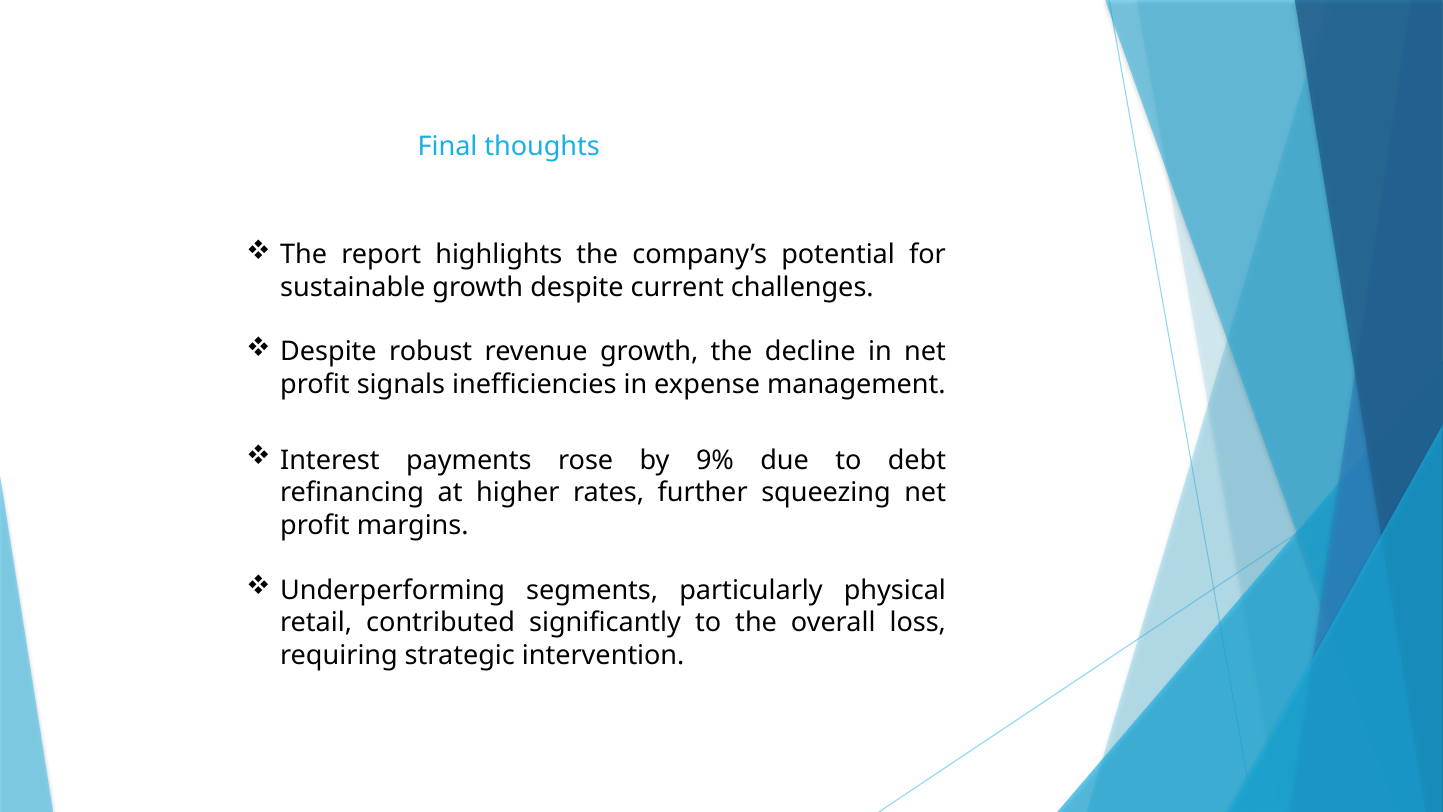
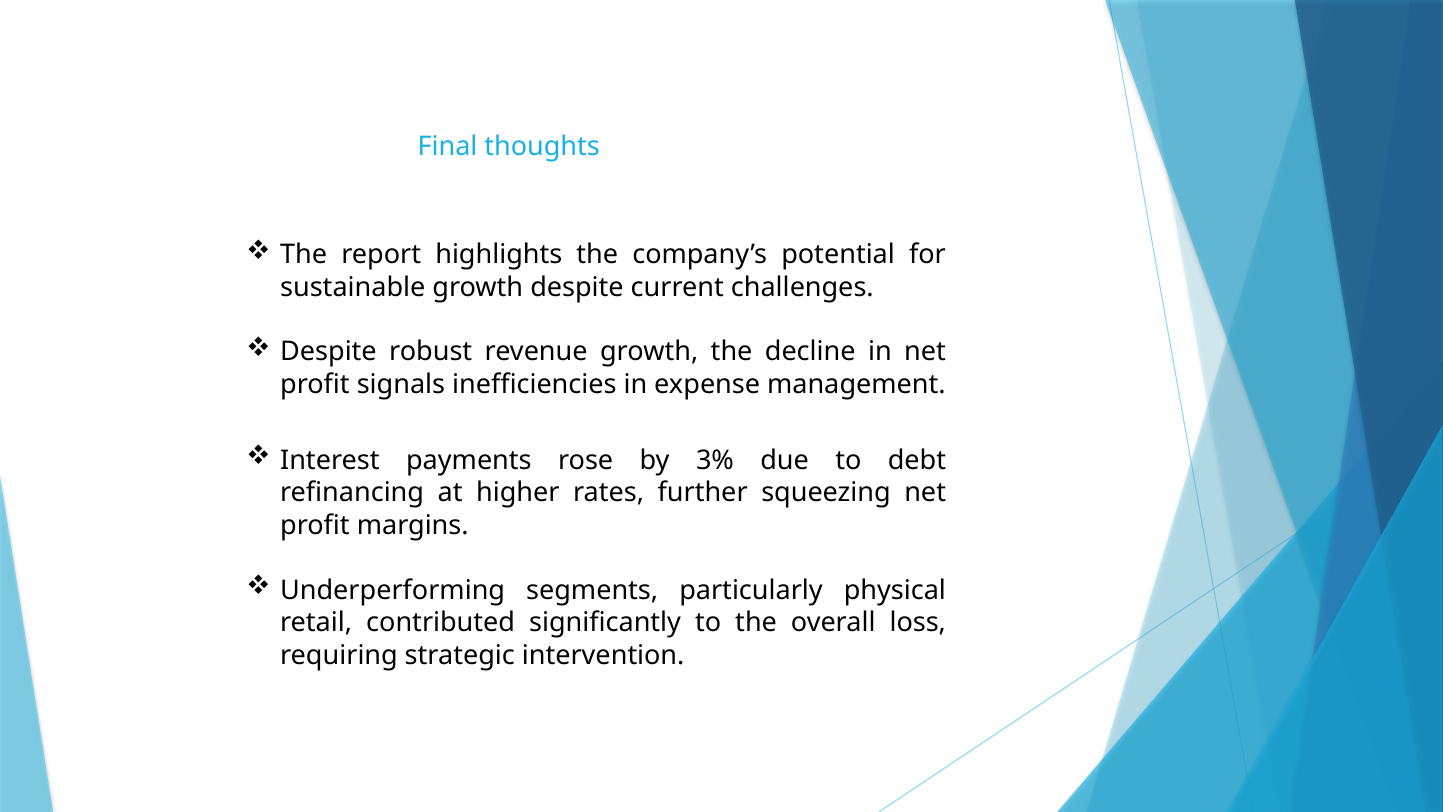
9%: 9% -> 3%
